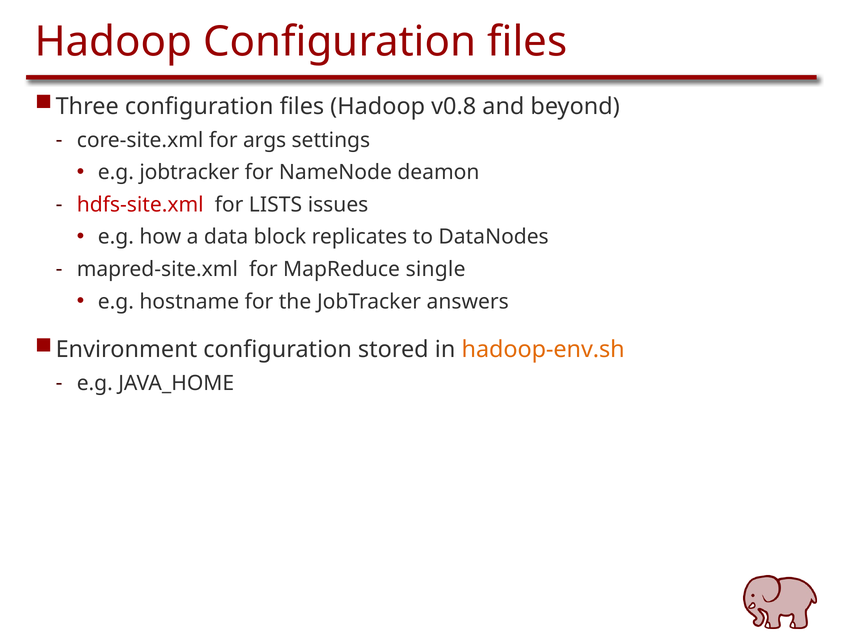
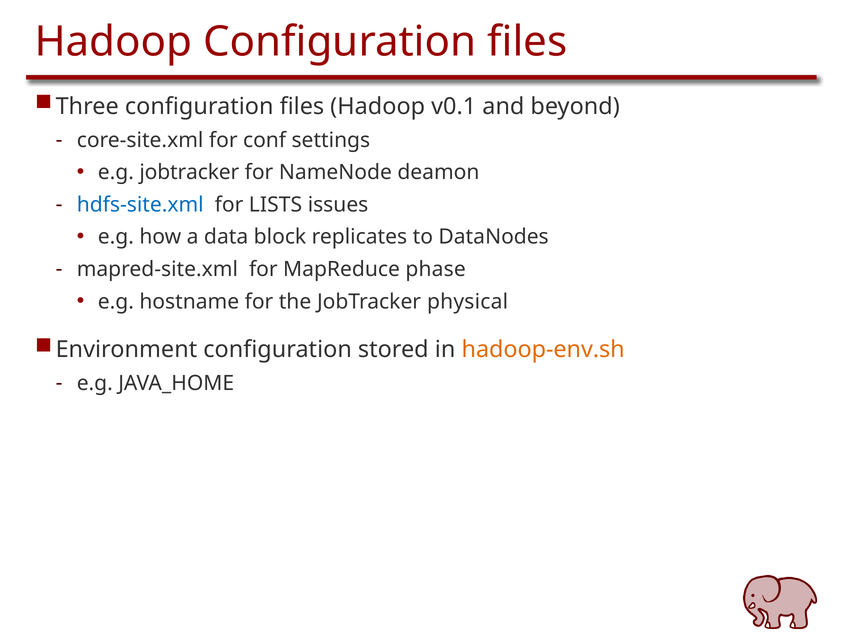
v0.8: v0.8 -> v0.1
args: args -> conf
hdfs-site.xml colour: red -> blue
single: single -> phase
answers: answers -> physical
